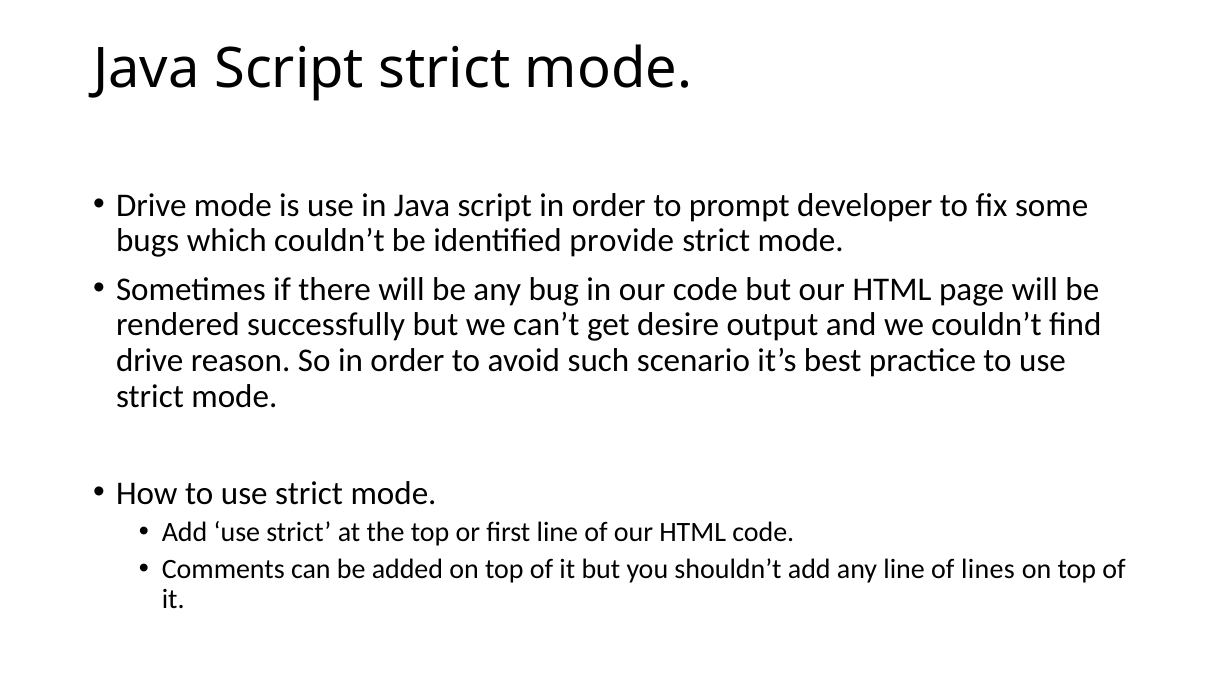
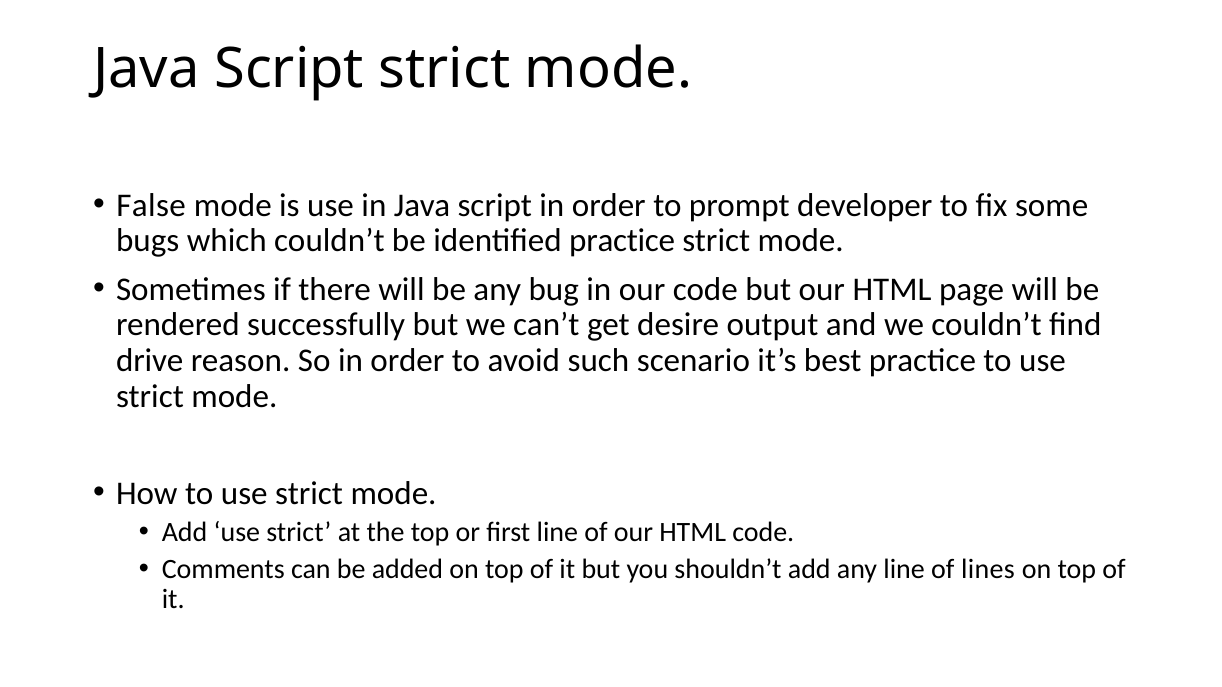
Drive at (151, 205): Drive -> False
identified provide: provide -> practice
